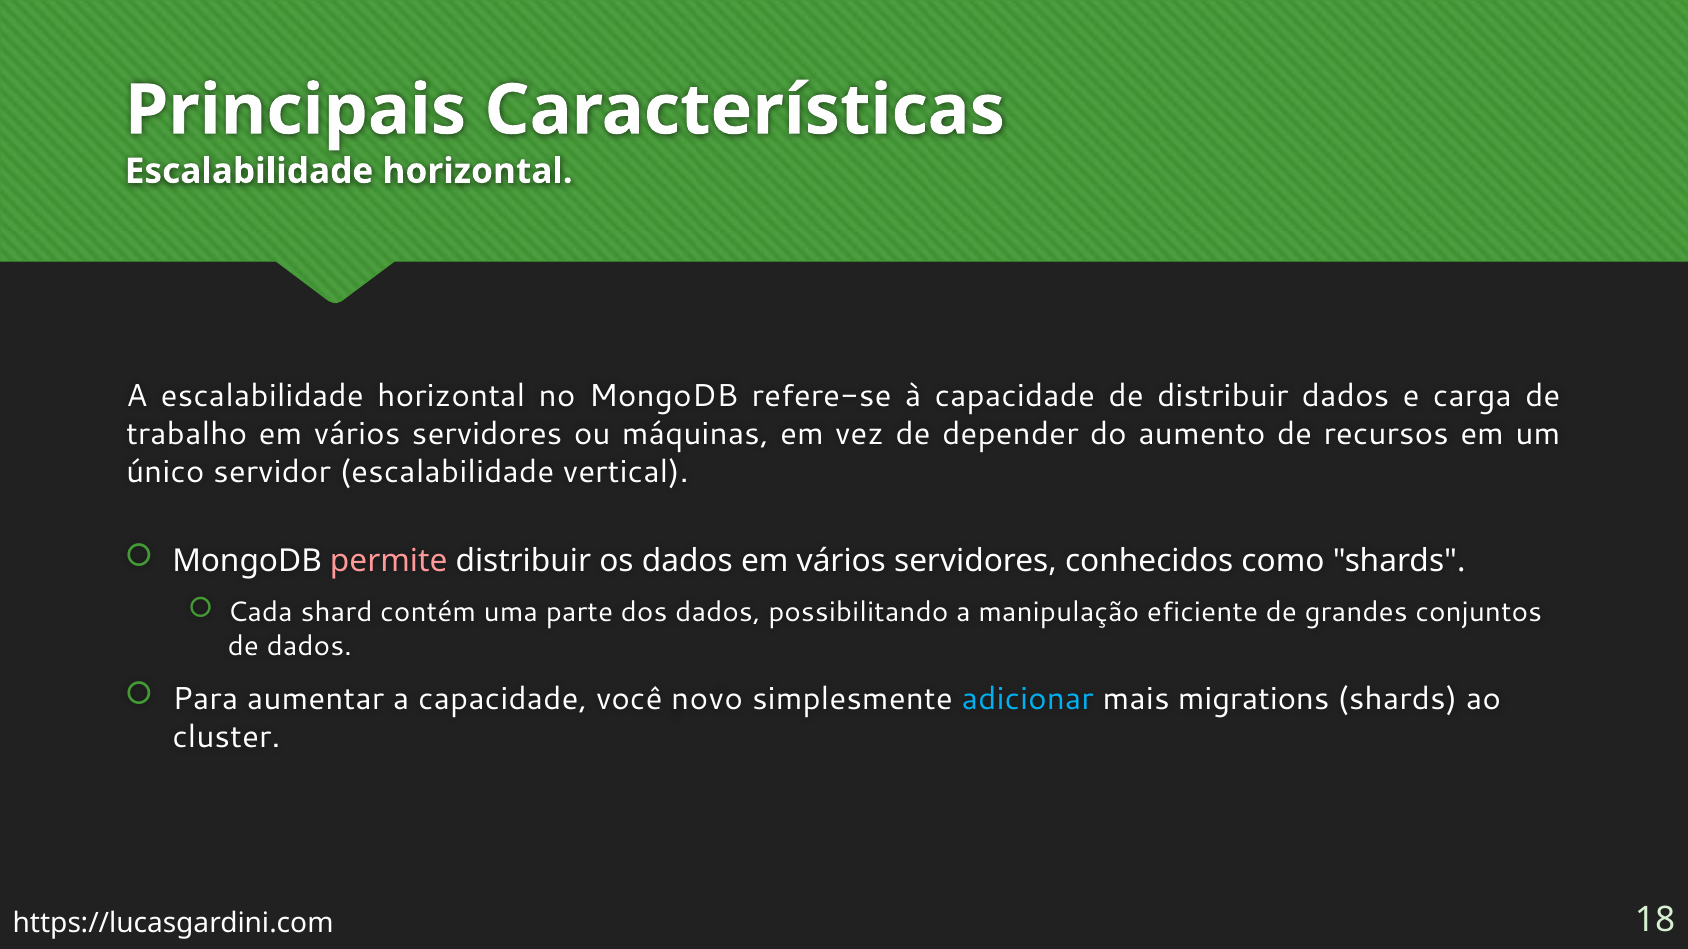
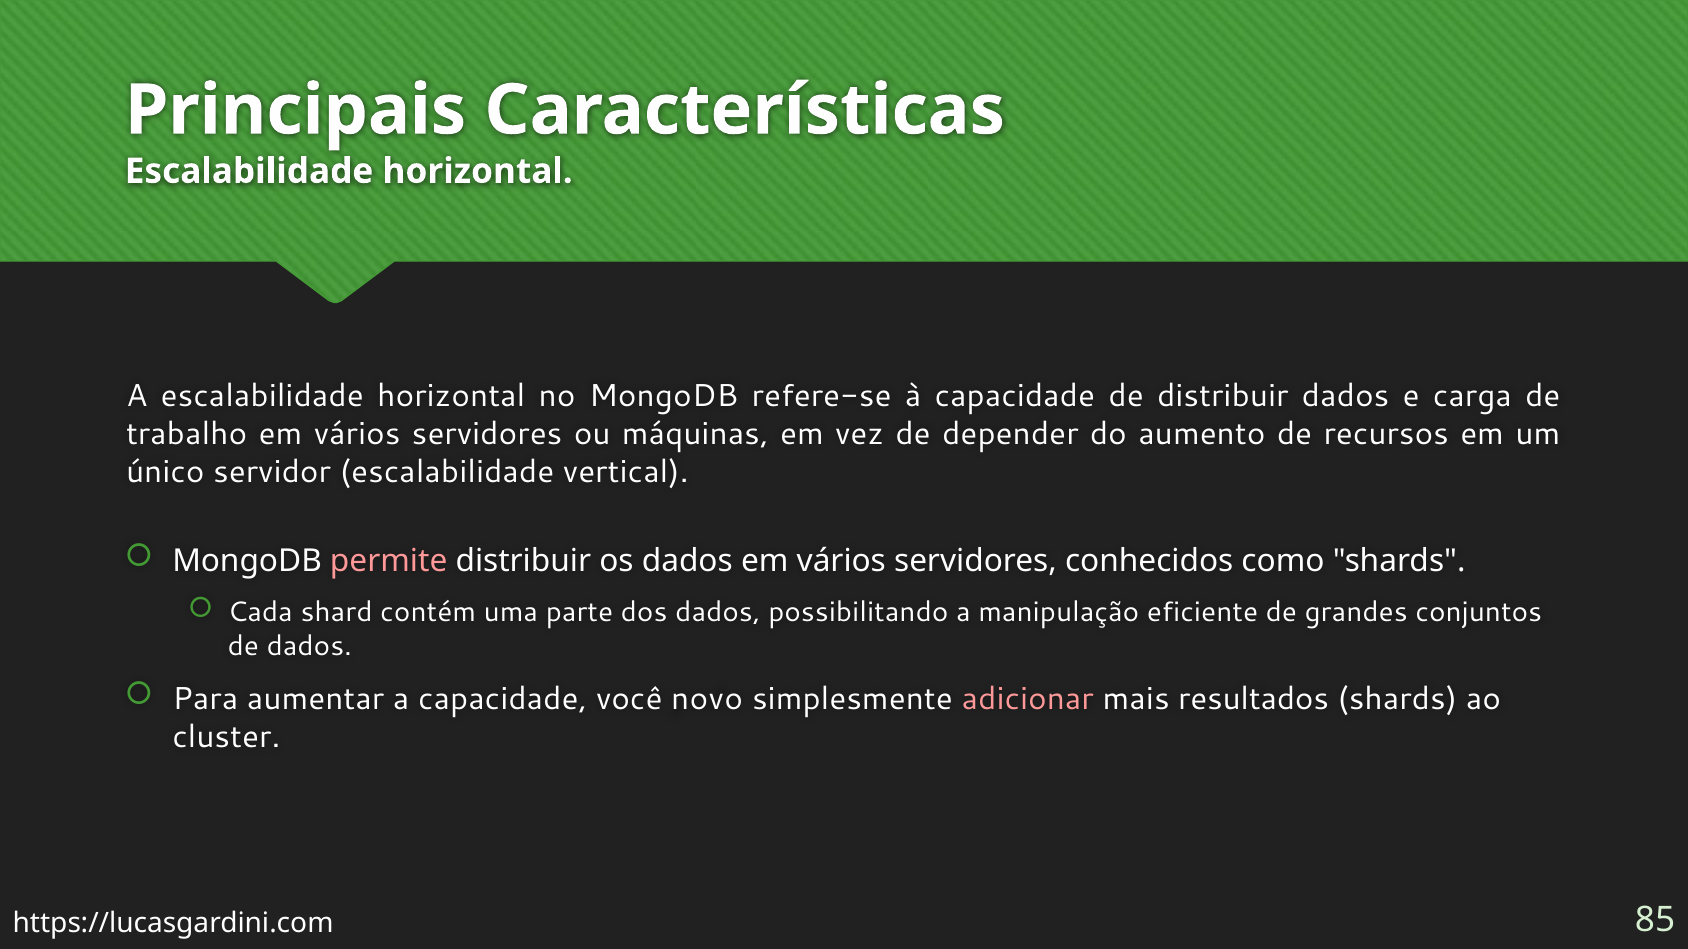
adicionar colour: light blue -> pink
migrations: migrations -> resultados
18: 18 -> 85
